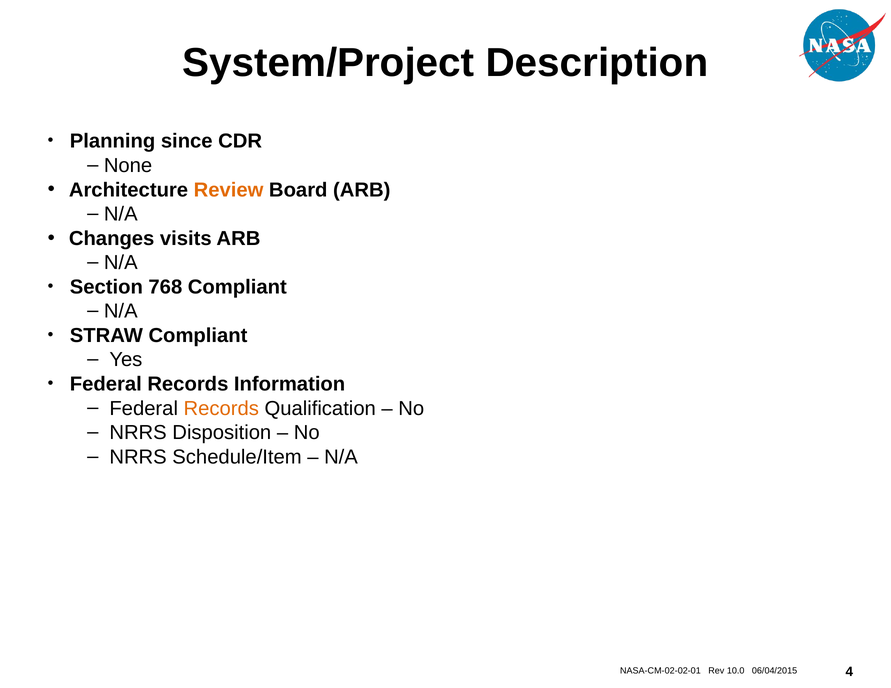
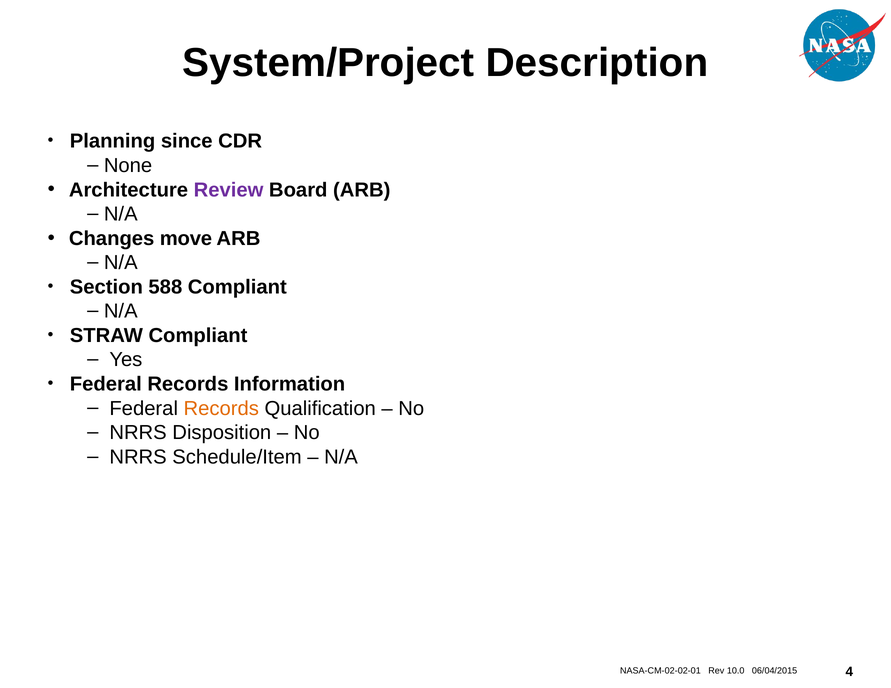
Review colour: orange -> purple
visits: visits -> move
768: 768 -> 588
